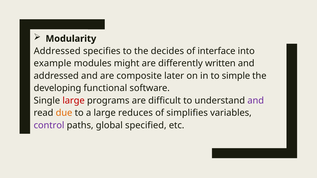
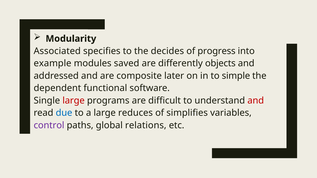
Addressed at (57, 51): Addressed -> Associated
interface: interface -> progress
might: might -> saved
written: written -> objects
developing: developing -> dependent
and at (256, 101) colour: purple -> red
due colour: orange -> blue
specified: specified -> relations
